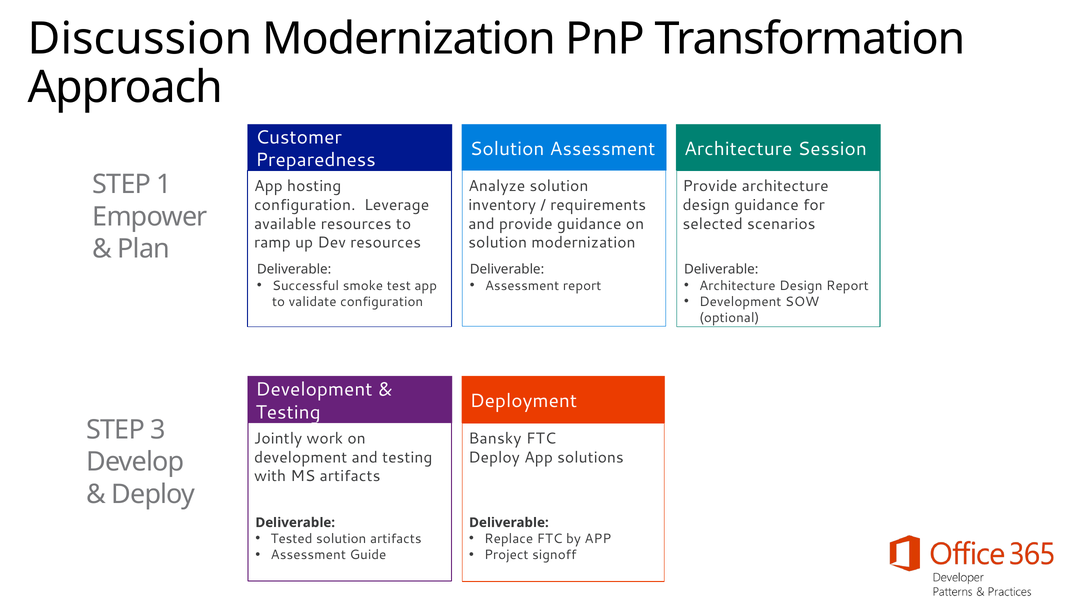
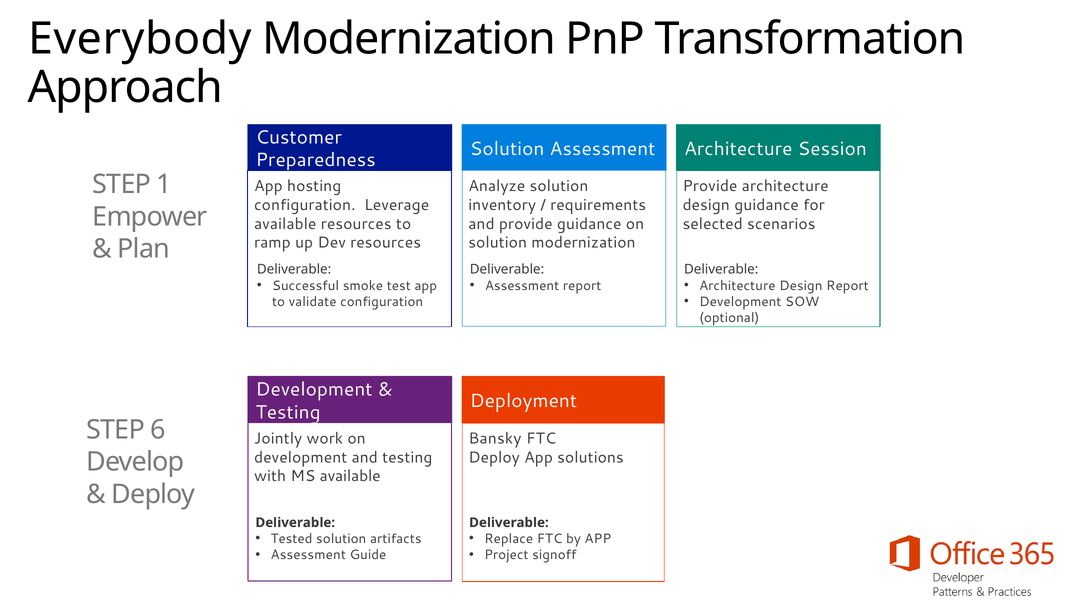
Discussion: Discussion -> Everybody
3: 3 -> 6
MS artifacts: artifacts -> available
